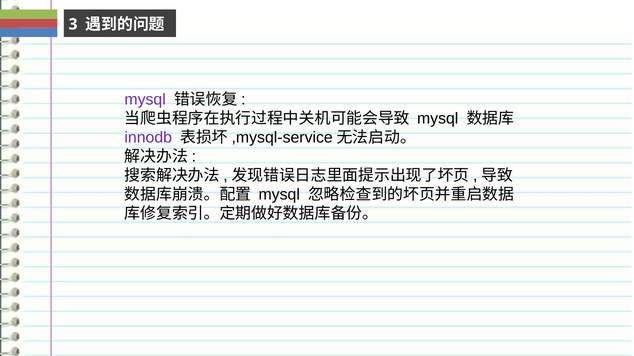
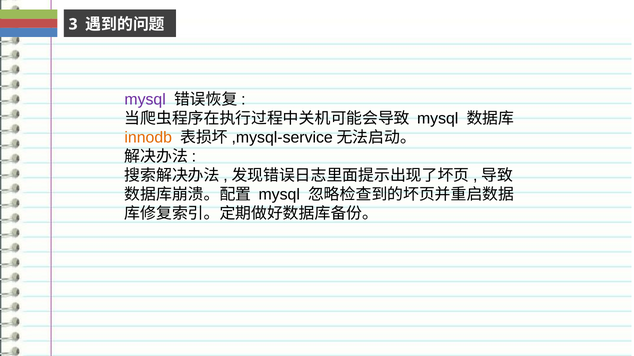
innodb colour: purple -> orange
